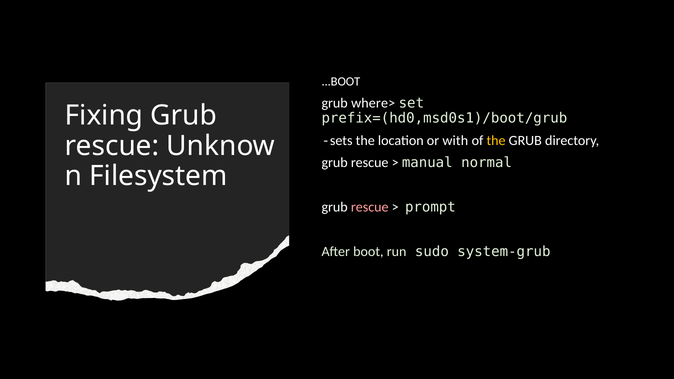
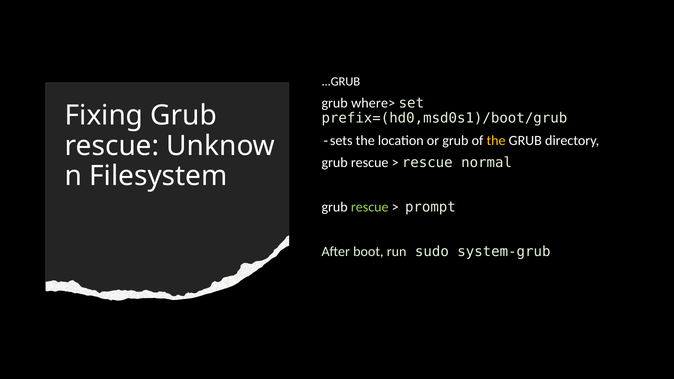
...BOOT: ...BOOT -> ...GRUB
or with: with -> grub
manual at (427, 163): manual -> rescue
rescue at (370, 207) colour: pink -> light green
